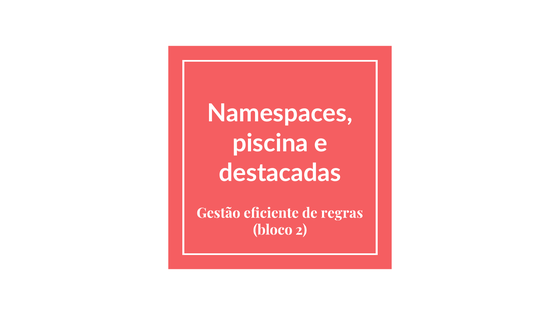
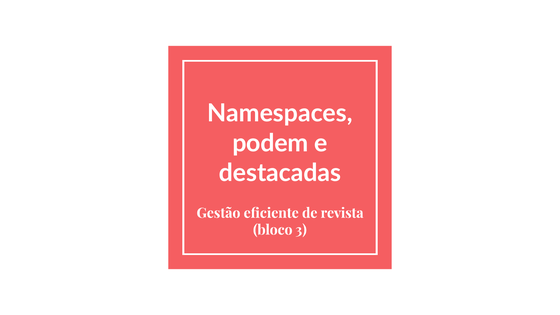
piscina: piscina -> podem
regras: regras -> revista
2: 2 -> 3
